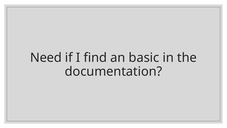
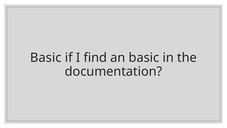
Need at (46, 58): Need -> Basic
